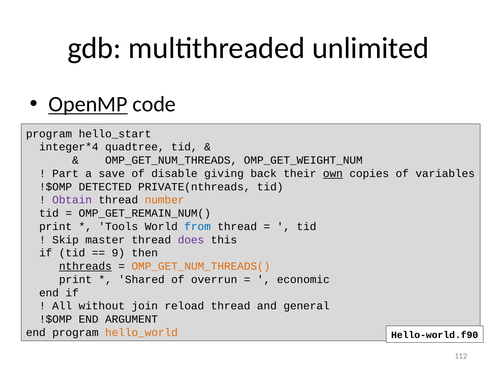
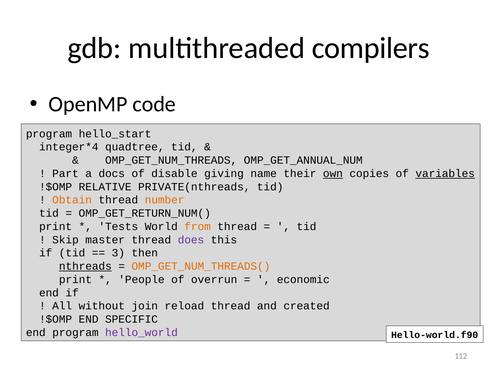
unlimited: unlimited -> compilers
OpenMP underline: present -> none
OMP_GET_WEIGHT_NUM: OMP_GET_WEIGHT_NUM -> OMP_GET_ANNUAL_NUM
save: save -> docs
back: back -> name
variables underline: none -> present
DETECTED: DETECTED -> RELATIVE
Obtain colour: purple -> orange
OMP_GET_REMAIN_NUM(: OMP_GET_REMAIN_NUM( -> OMP_GET_RETURN_NUM(
Tools: Tools -> Tests
from colour: blue -> orange
9: 9 -> 3
Shared: Shared -> People
general: general -> created
ARGUMENT: ARGUMENT -> SPECIFIC
hello_world colour: orange -> purple
